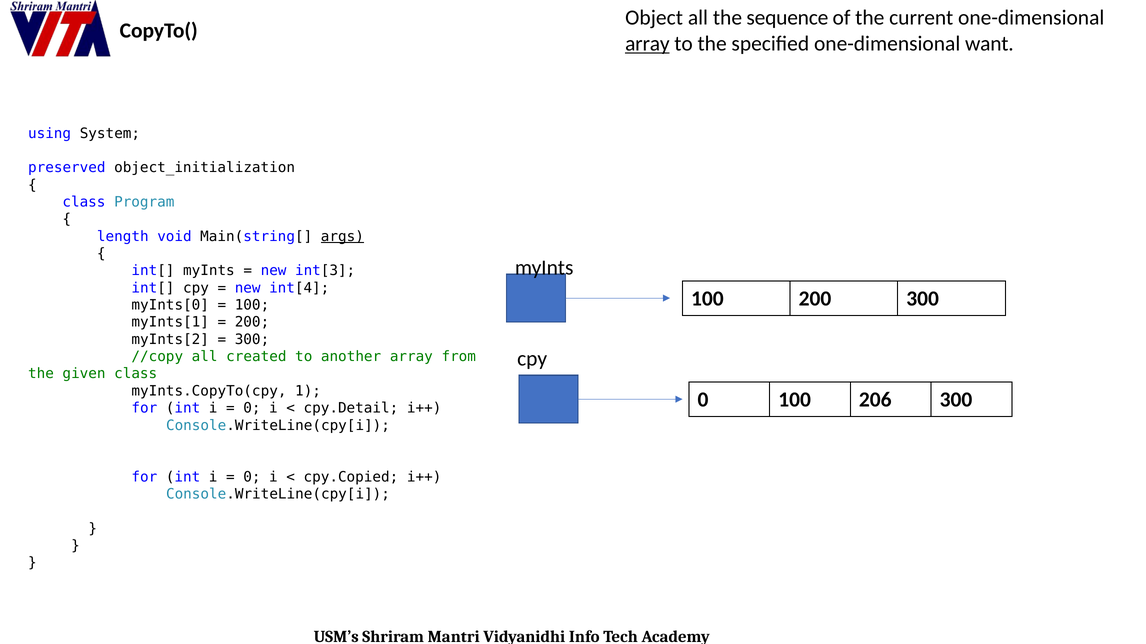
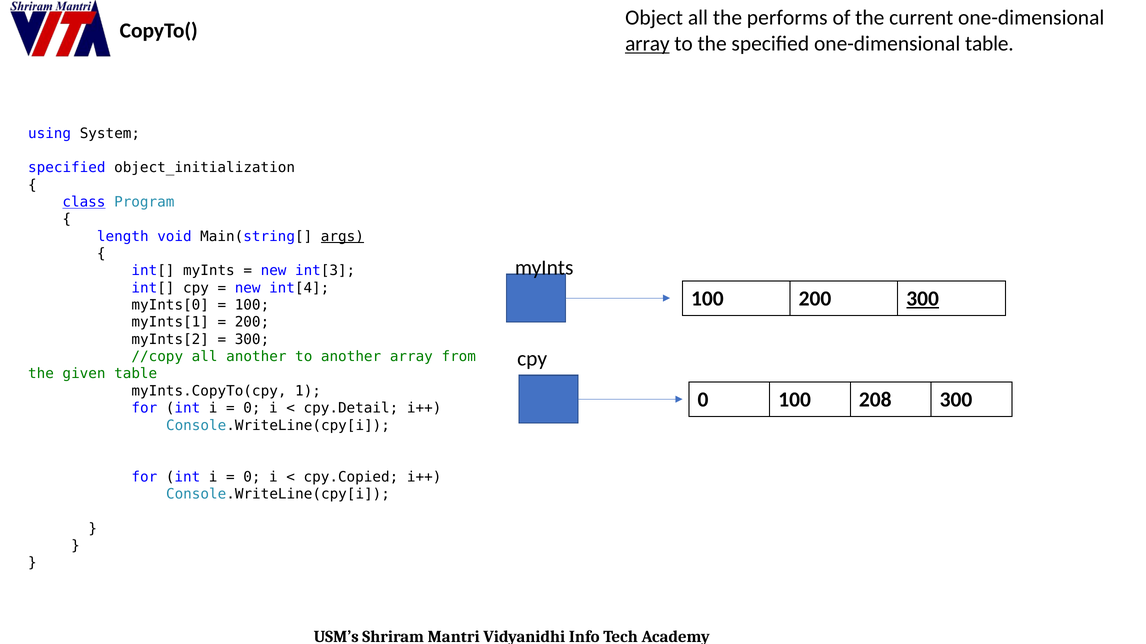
sequence: sequence -> performs
one-dimensional want: want -> table
preserved at (67, 168): preserved -> specified
class at (84, 202) underline: none -> present
300 at (923, 299) underline: none -> present
all created: created -> another
given class: class -> table
206: 206 -> 208
